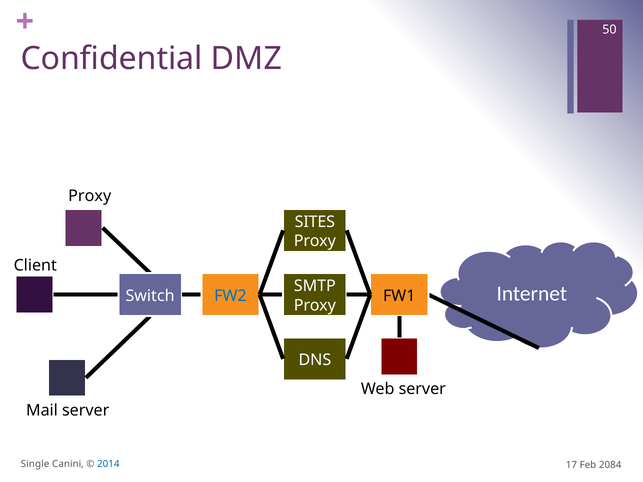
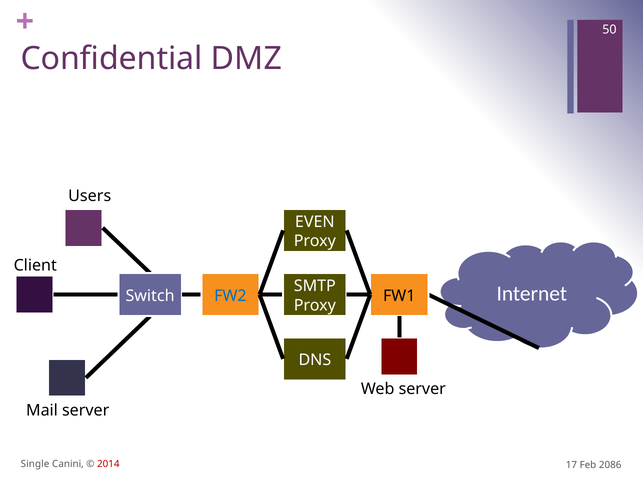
Proxy at (90, 196): Proxy -> Users
SITES: SITES -> EVEN
2014 colour: blue -> red
2084: 2084 -> 2086
